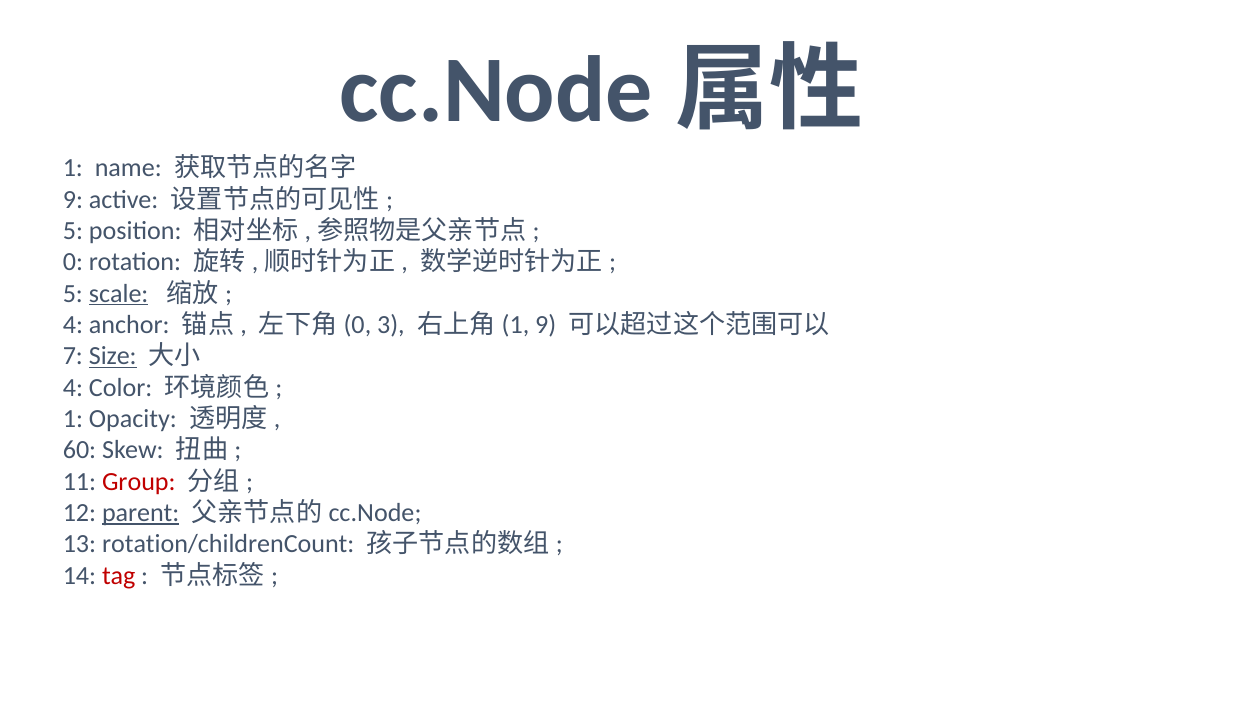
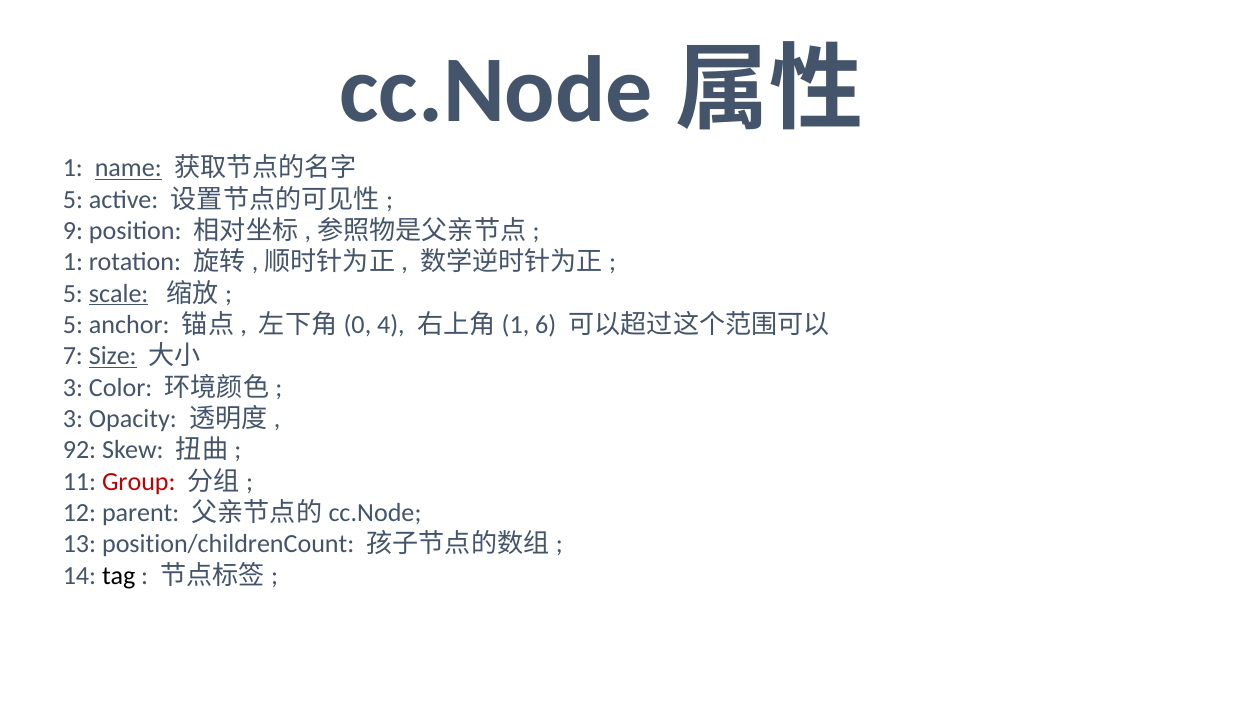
name underline: none -> present
9 at (73, 199): 9 -> 5
5 at (73, 230): 5 -> 9
0 at (73, 262): 0 -> 1
4 at (73, 324): 4 -> 5
3: 3 -> 4
9 at (546, 324): 9 -> 6
4 at (73, 387): 4 -> 3
1 at (73, 418): 1 -> 3
60: 60 -> 92
parent underline: present -> none
rotation/childrenCount: rotation/childrenCount -> position/childrenCount
tag colour: red -> black
